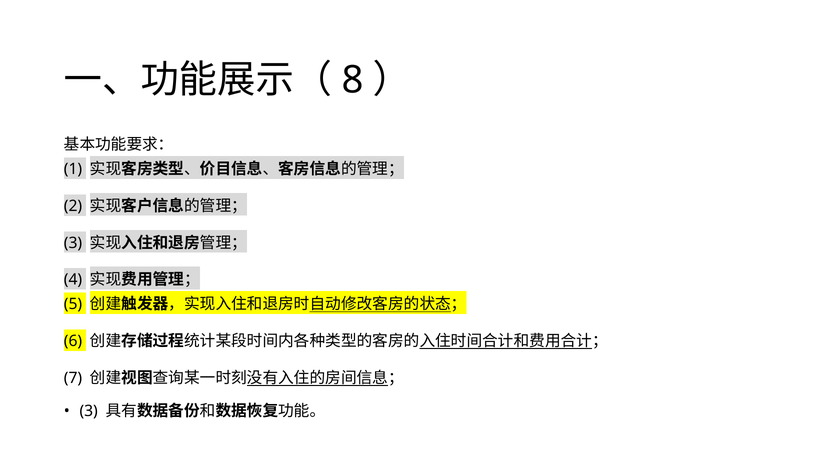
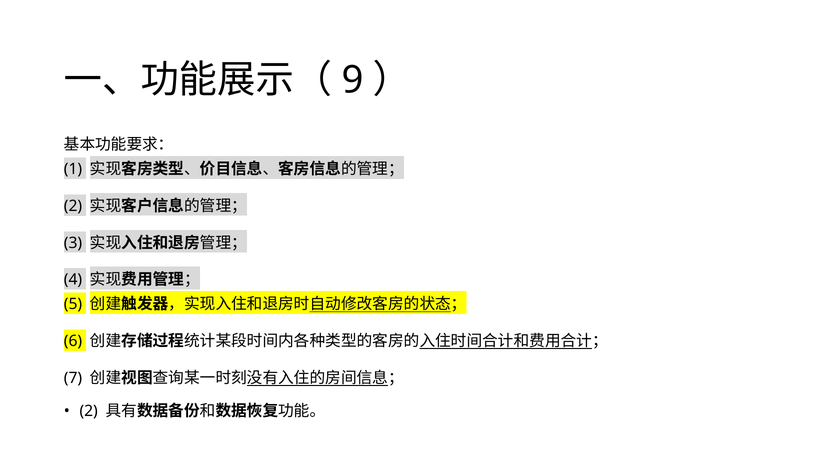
8: 8 -> 9
3 at (89, 411): 3 -> 2
